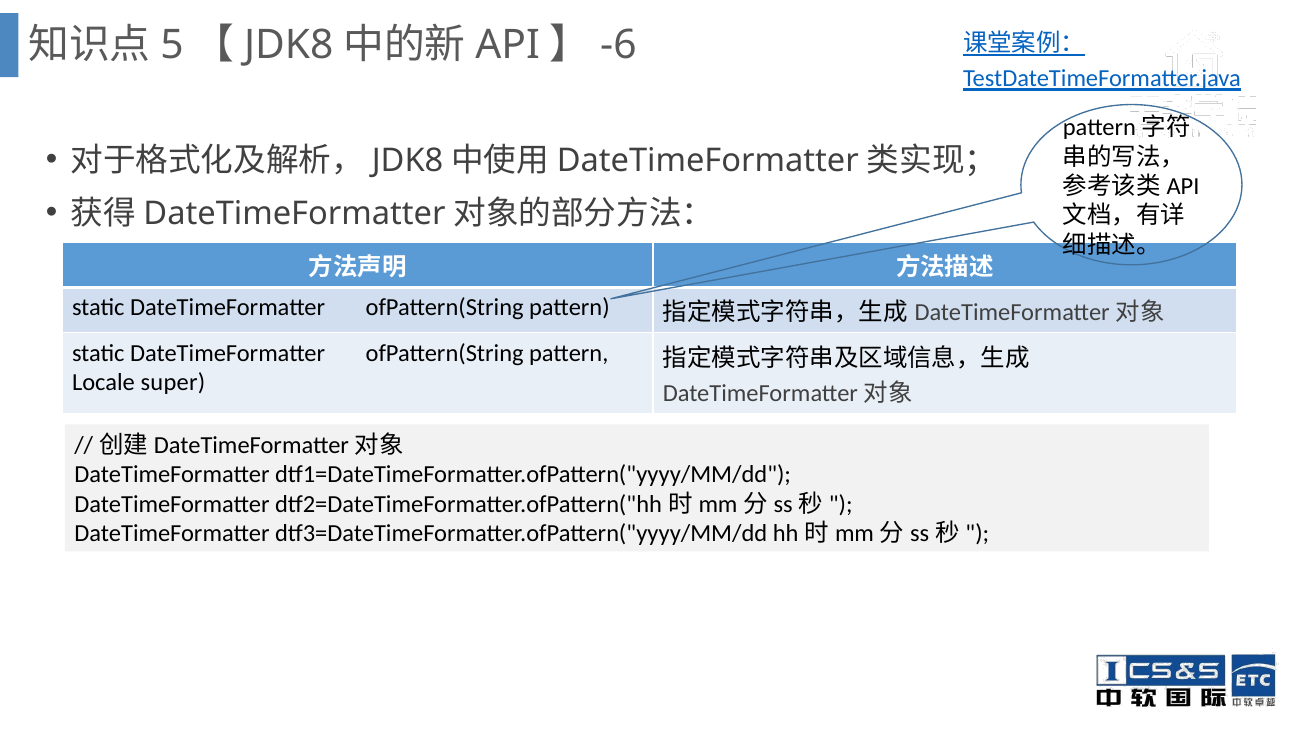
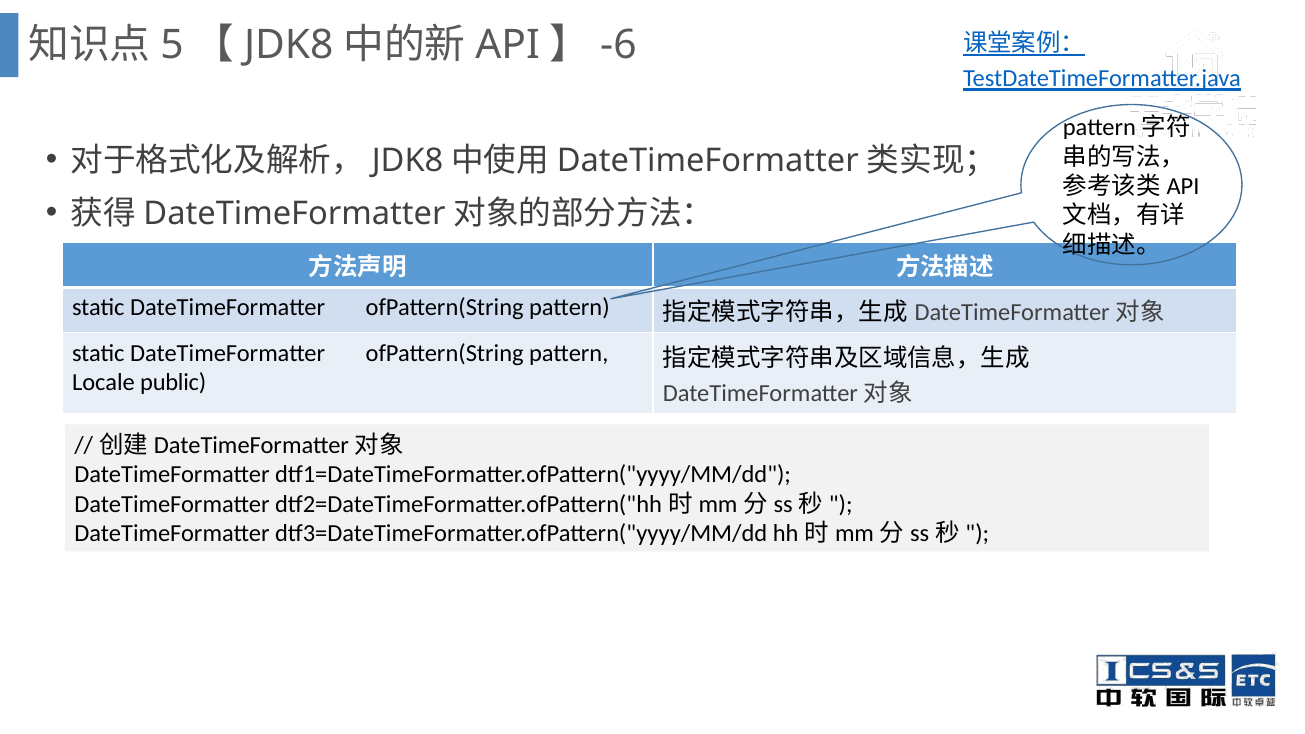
super: super -> public
